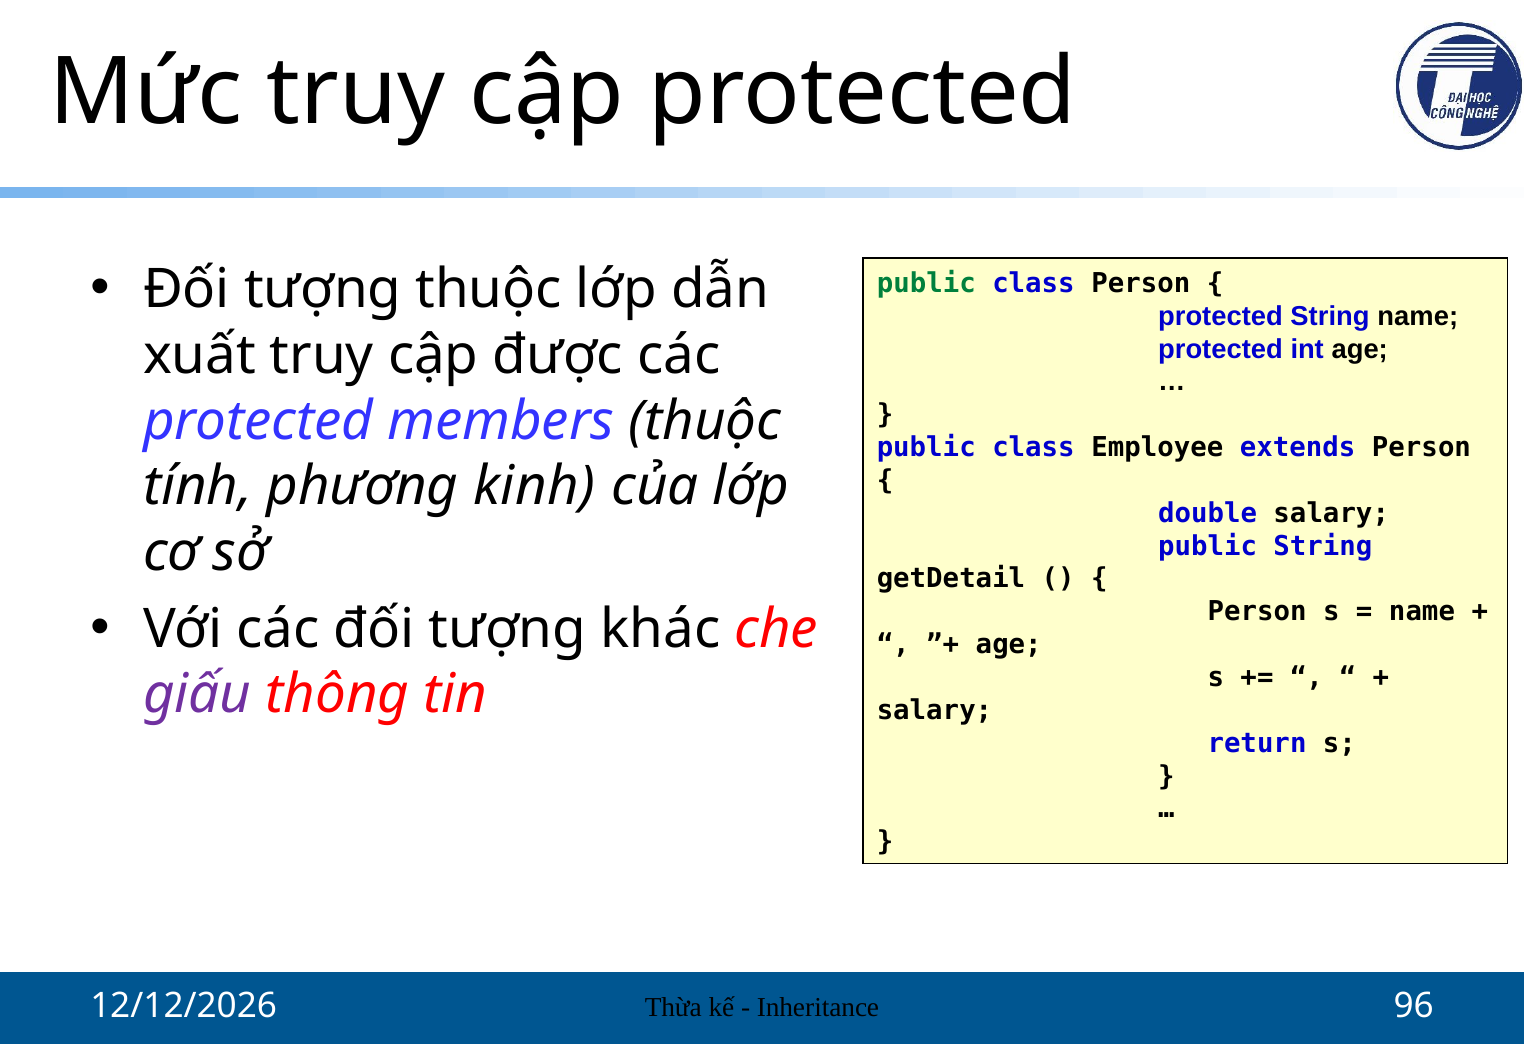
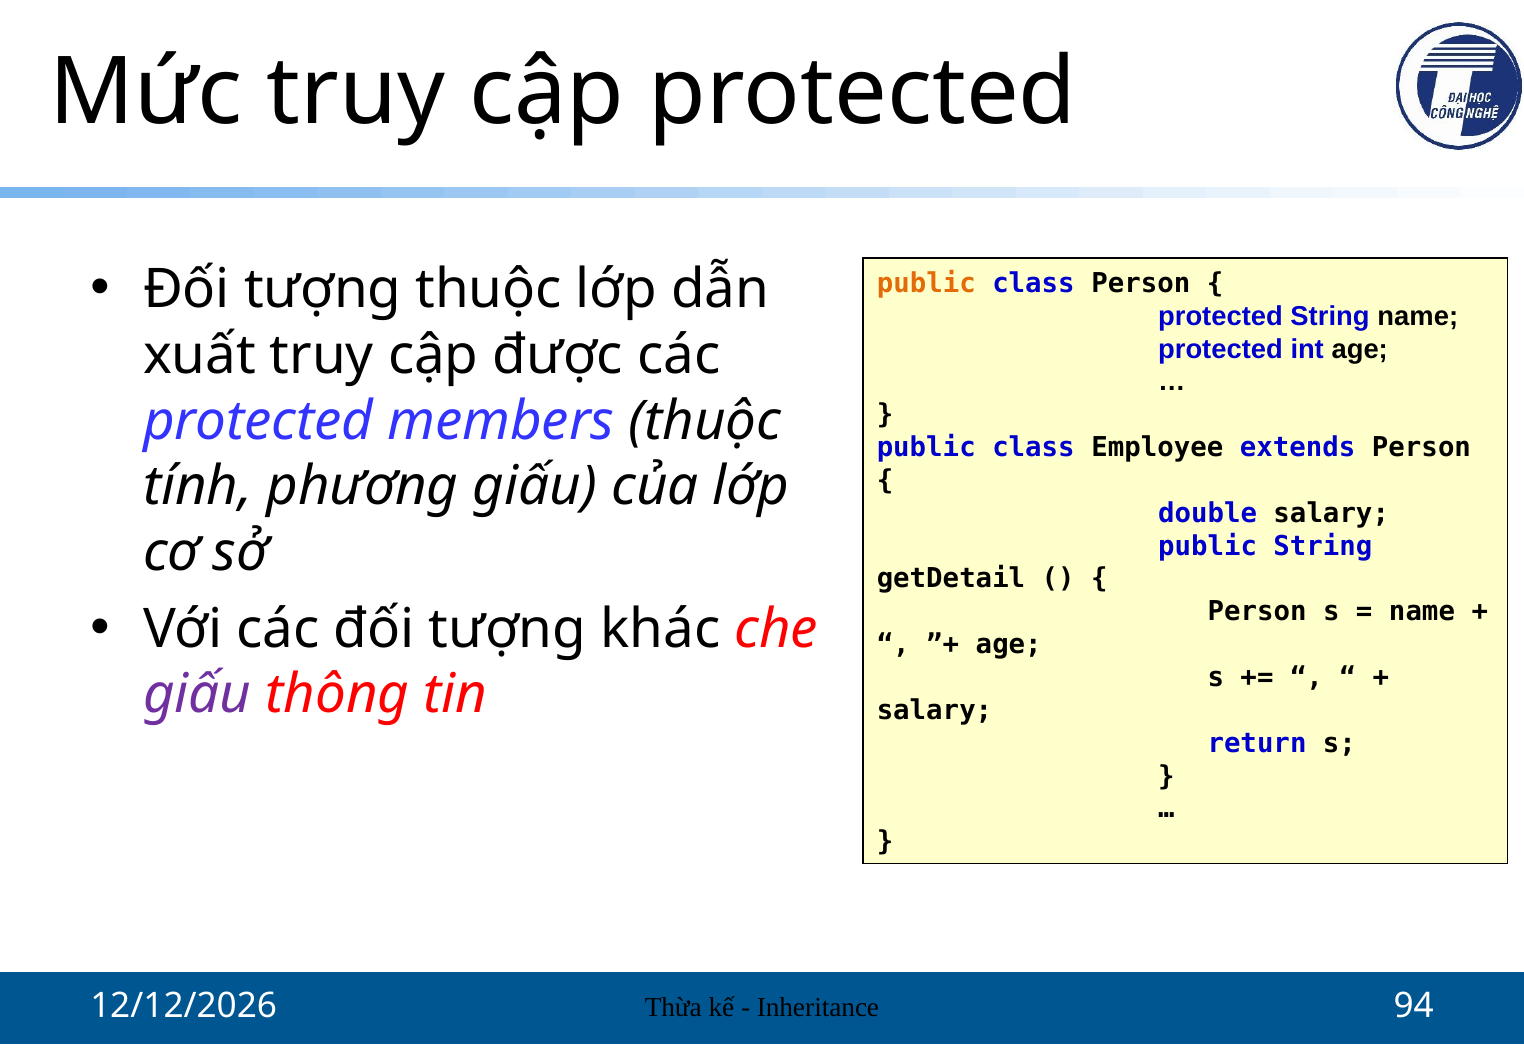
public at (926, 283) colour: green -> orange
phương kinh: kinh -> giấu
96: 96 -> 94
